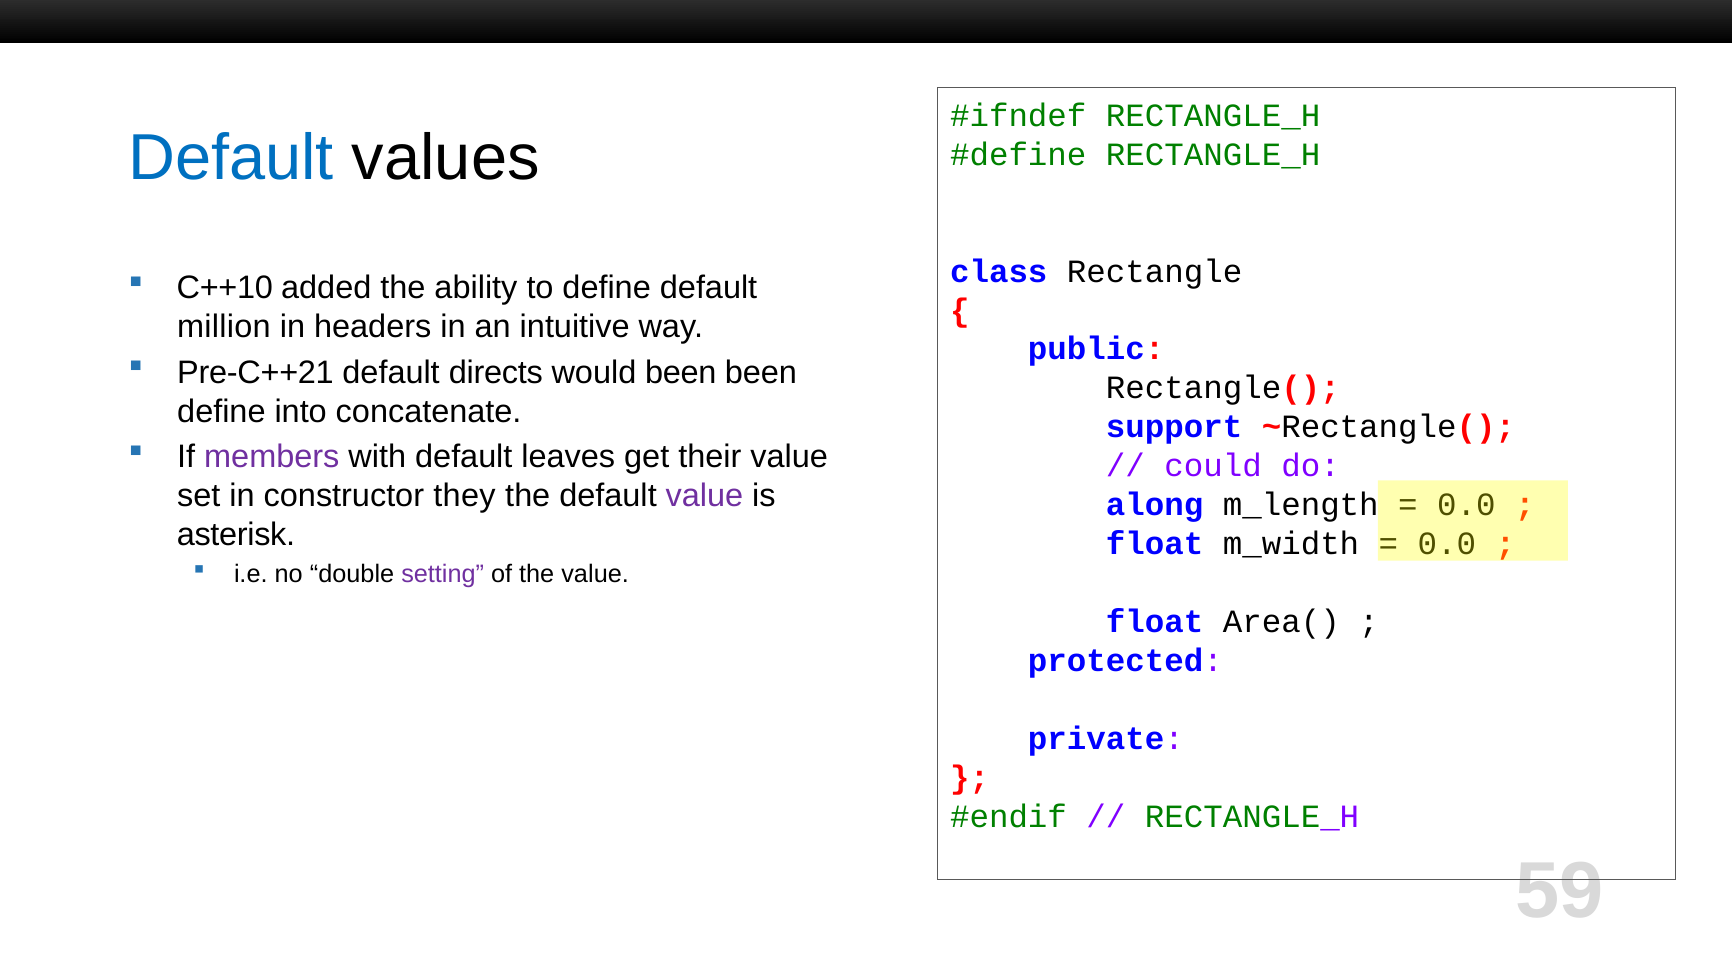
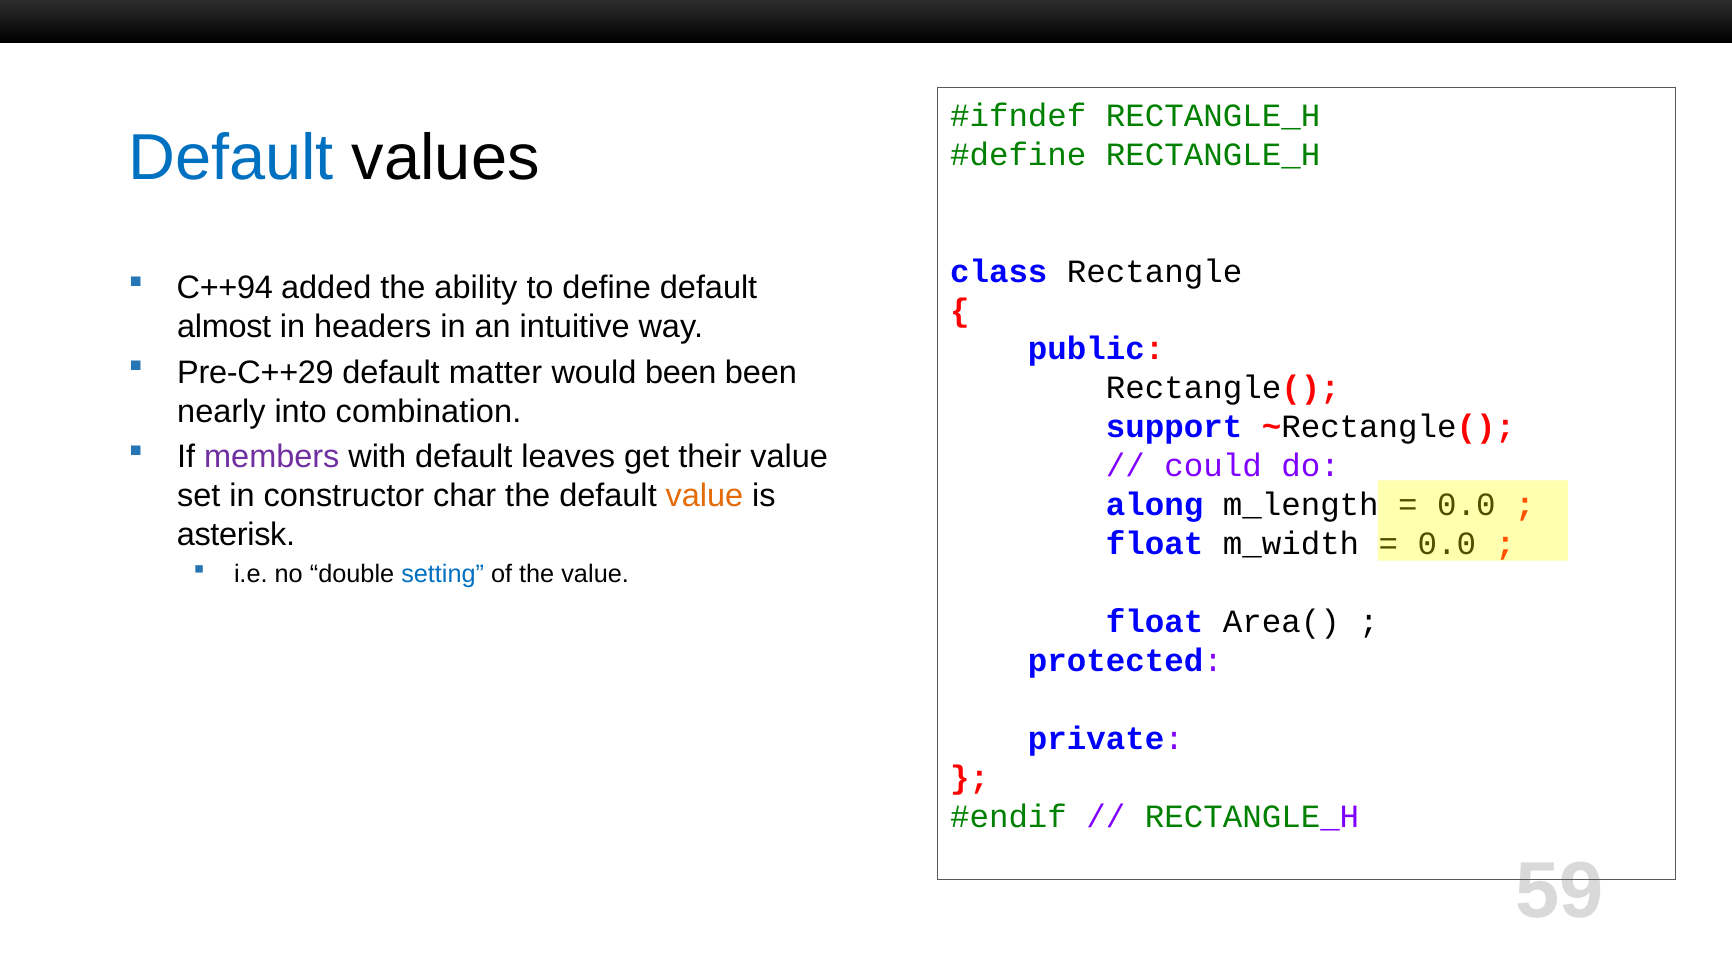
C++10: C++10 -> C++94
million: million -> almost
Pre-C++21: Pre-C++21 -> Pre-C++29
directs: directs -> matter
define at (221, 411): define -> nearly
concatenate: concatenate -> combination
they: they -> char
value at (704, 496) colour: purple -> orange
setting colour: purple -> blue
